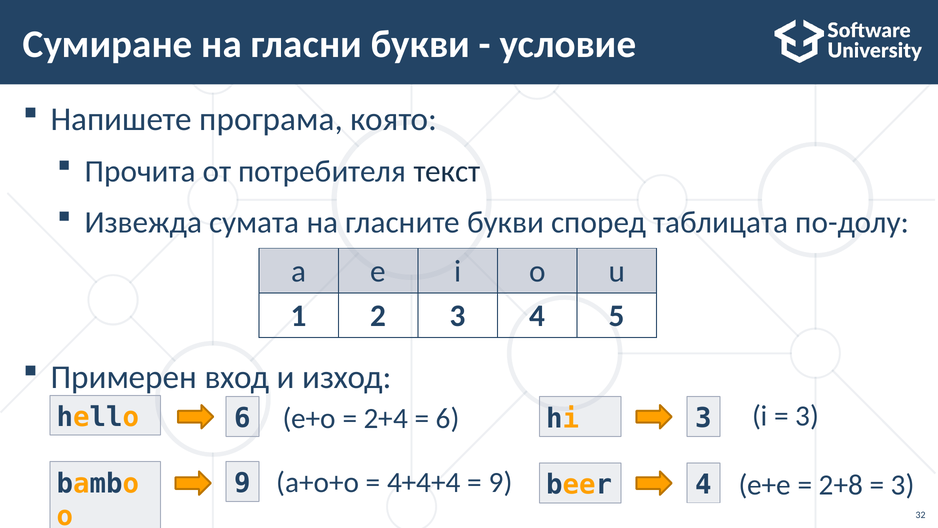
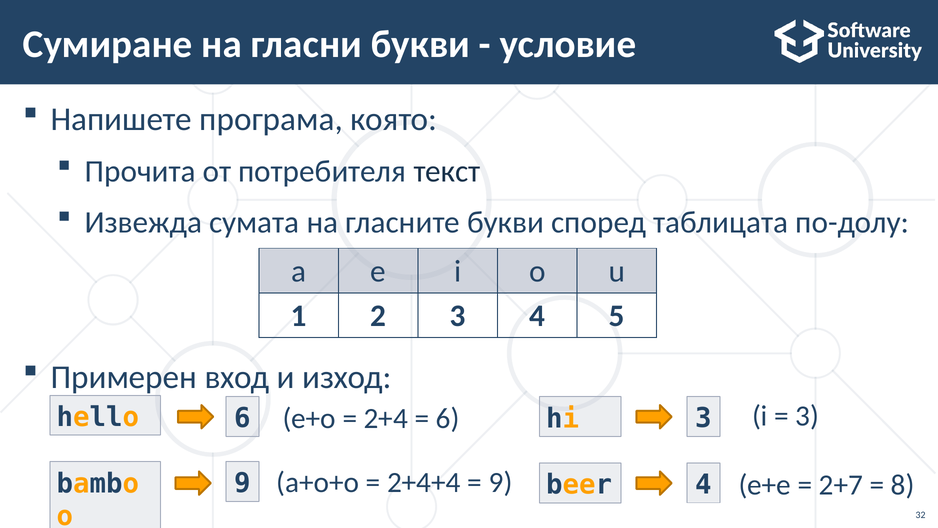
4+4+4: 4+4+4 -> 2+4+4
2+8: 2+8 -> 2+7
3 at (903, 485): 3 -> 8
